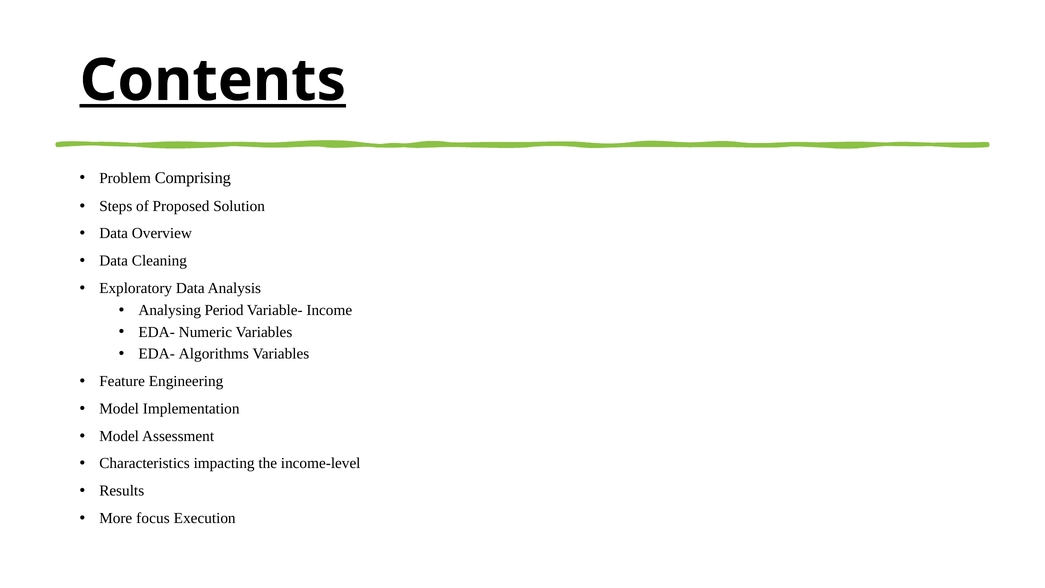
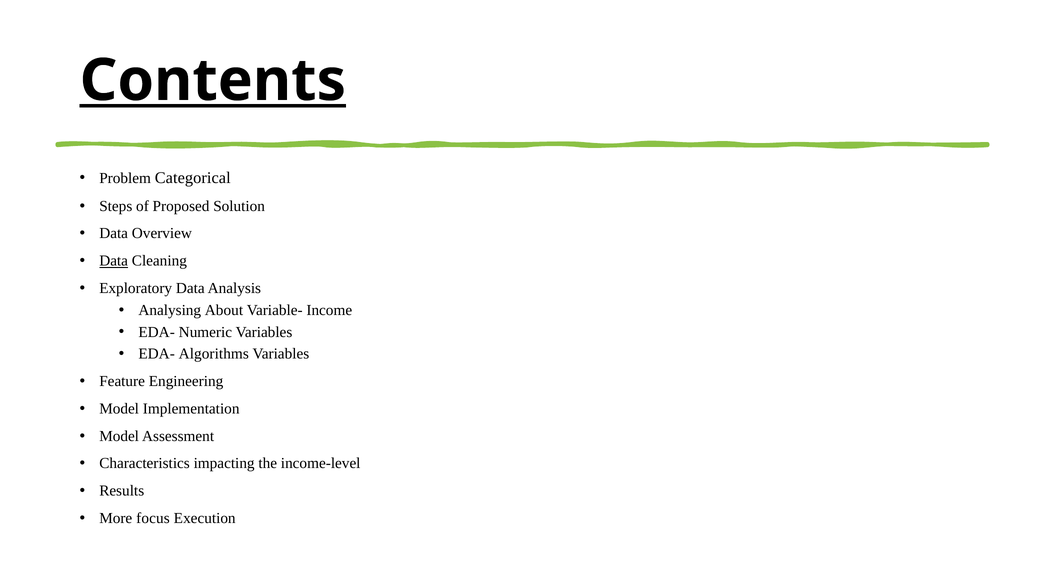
Comprising: Comprising -> Categorical
Data at (114, 261) underline: none -> present
Period: Period -> About
